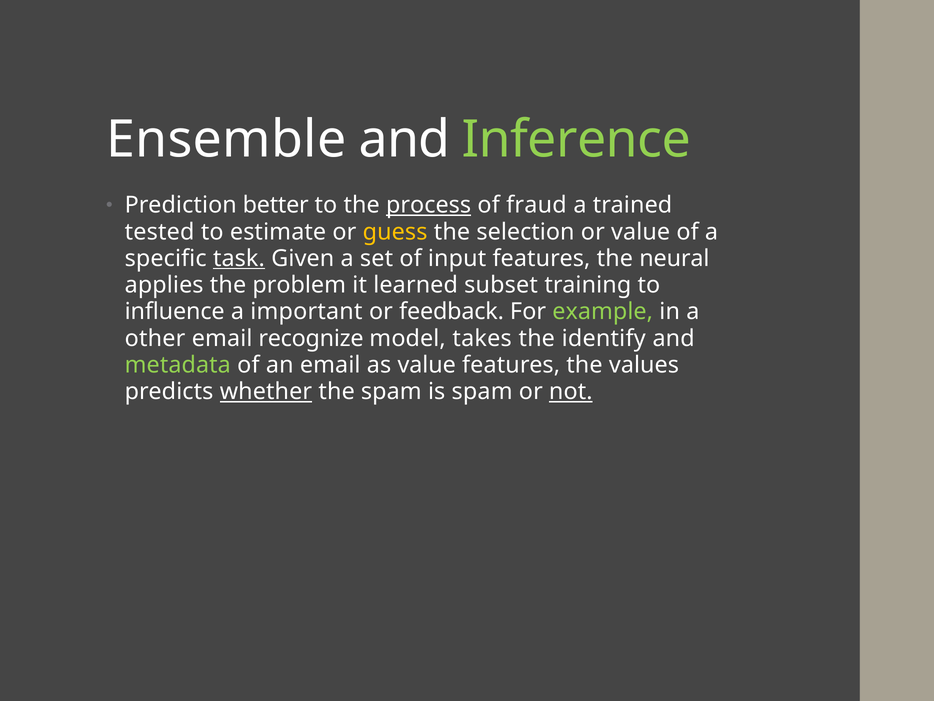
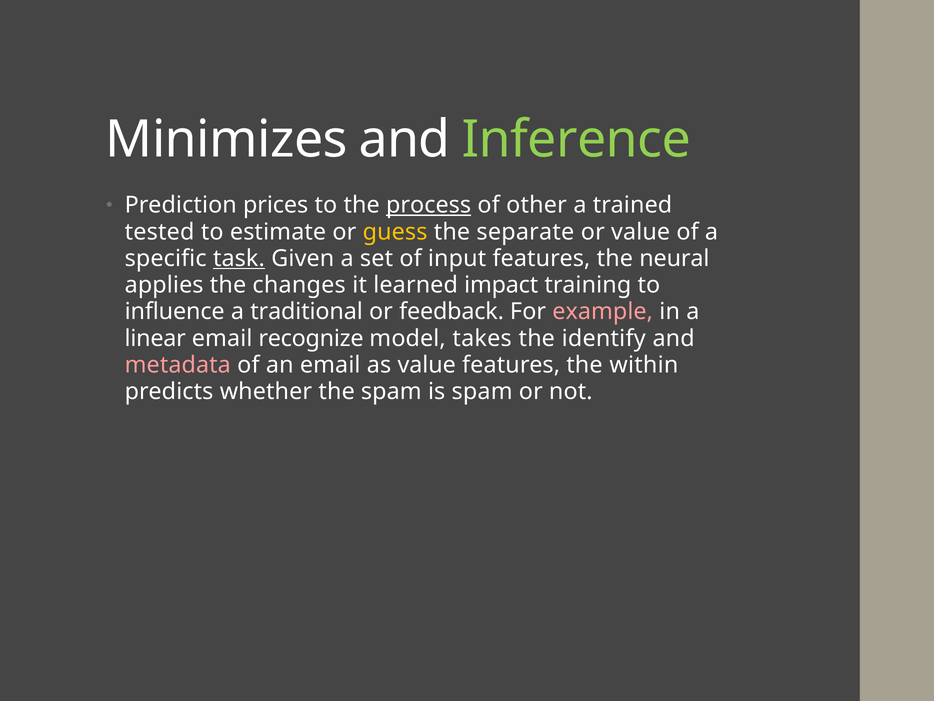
Ensemble: Ensemble -> Minimizes
better: better -> prices
fraud: fraud -> other
selection: selection -> separate
problem: problem -> changes
subset: subset -> impact
important: important -> traditional
example colour: light green -> pink
other: other -> linear
metadata colour: light green -> pink
values: values -> within
whether underline: present -> none
not underline: present -> none
